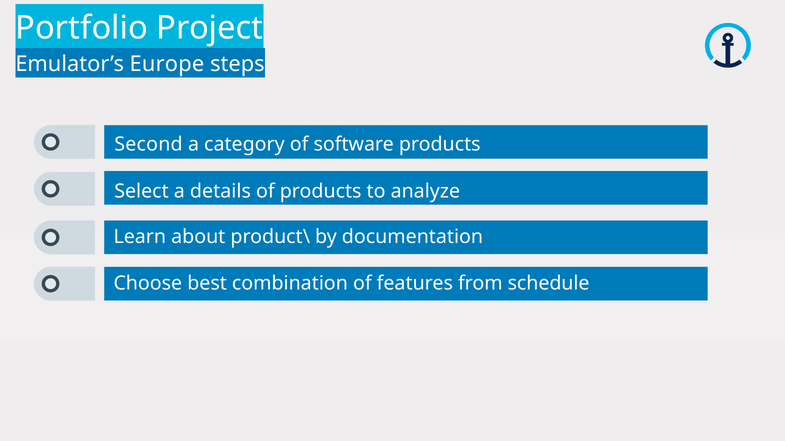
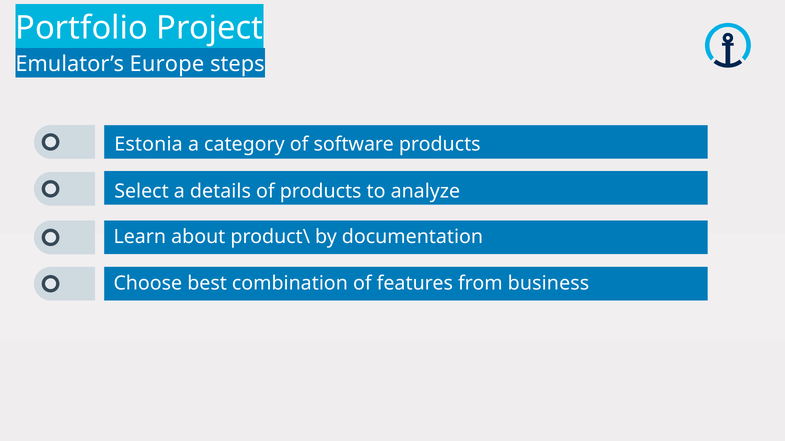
Second: Second -> Estonia
schedule: schedule -> business
